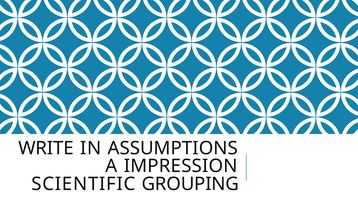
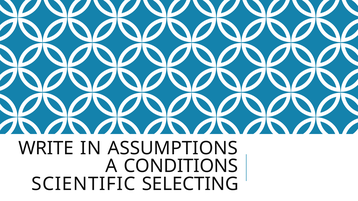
IMPRESSION: IMPRESSION -> CONDITIONS
GROUPING: GROUPING -> SELECTING
